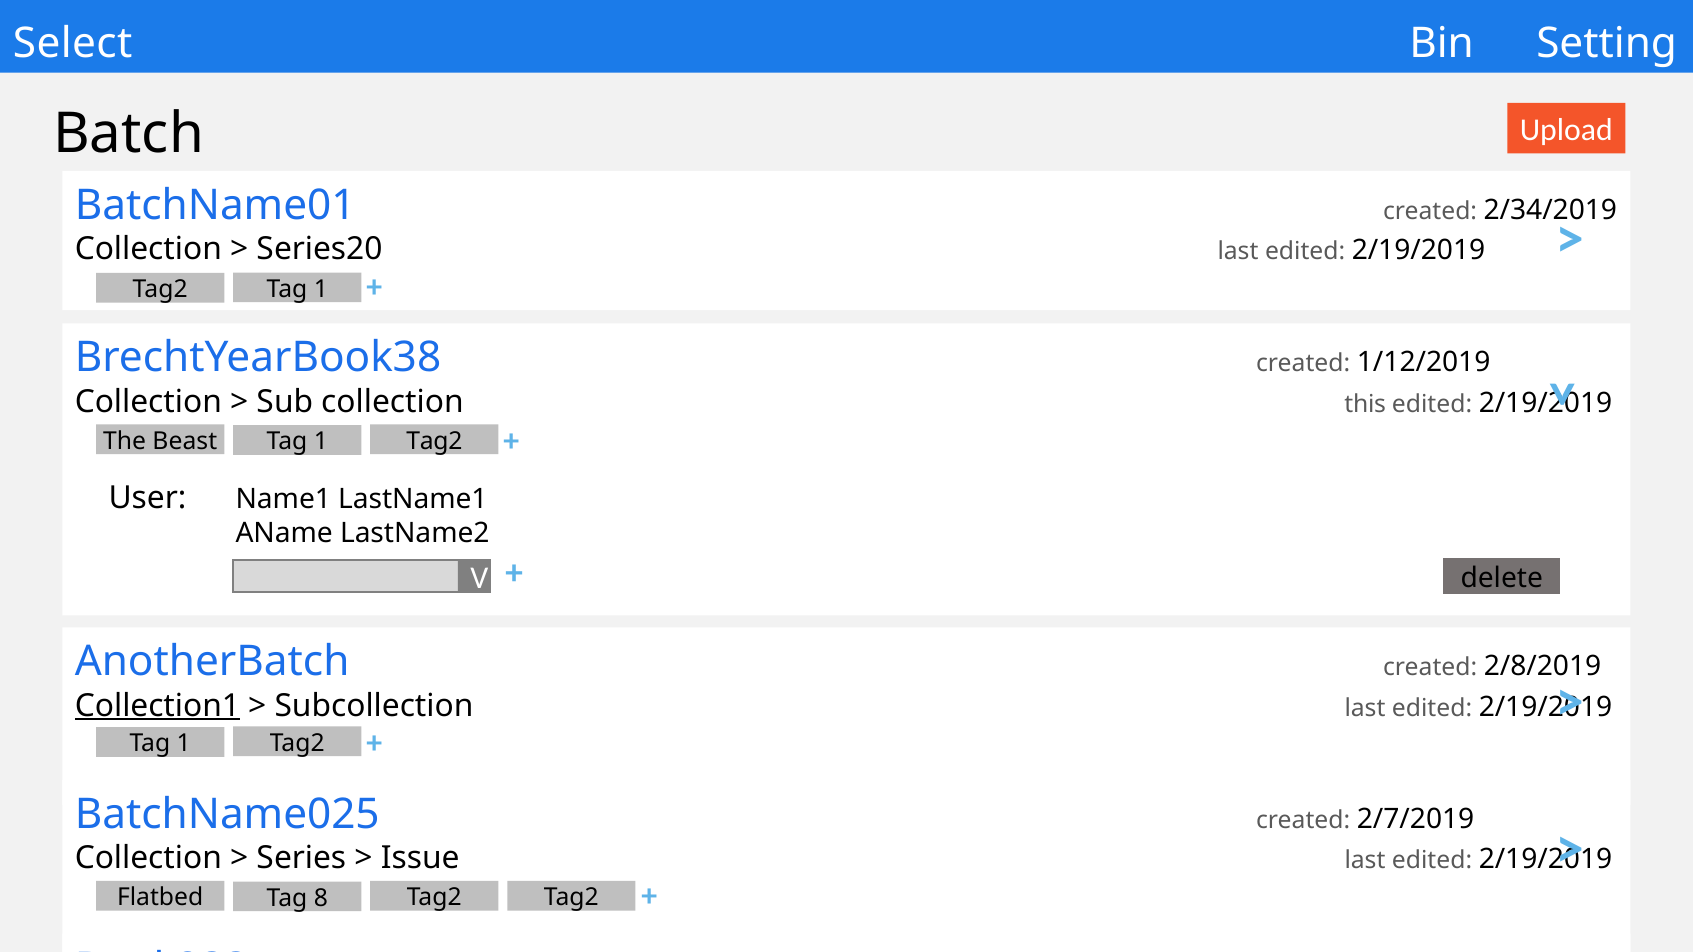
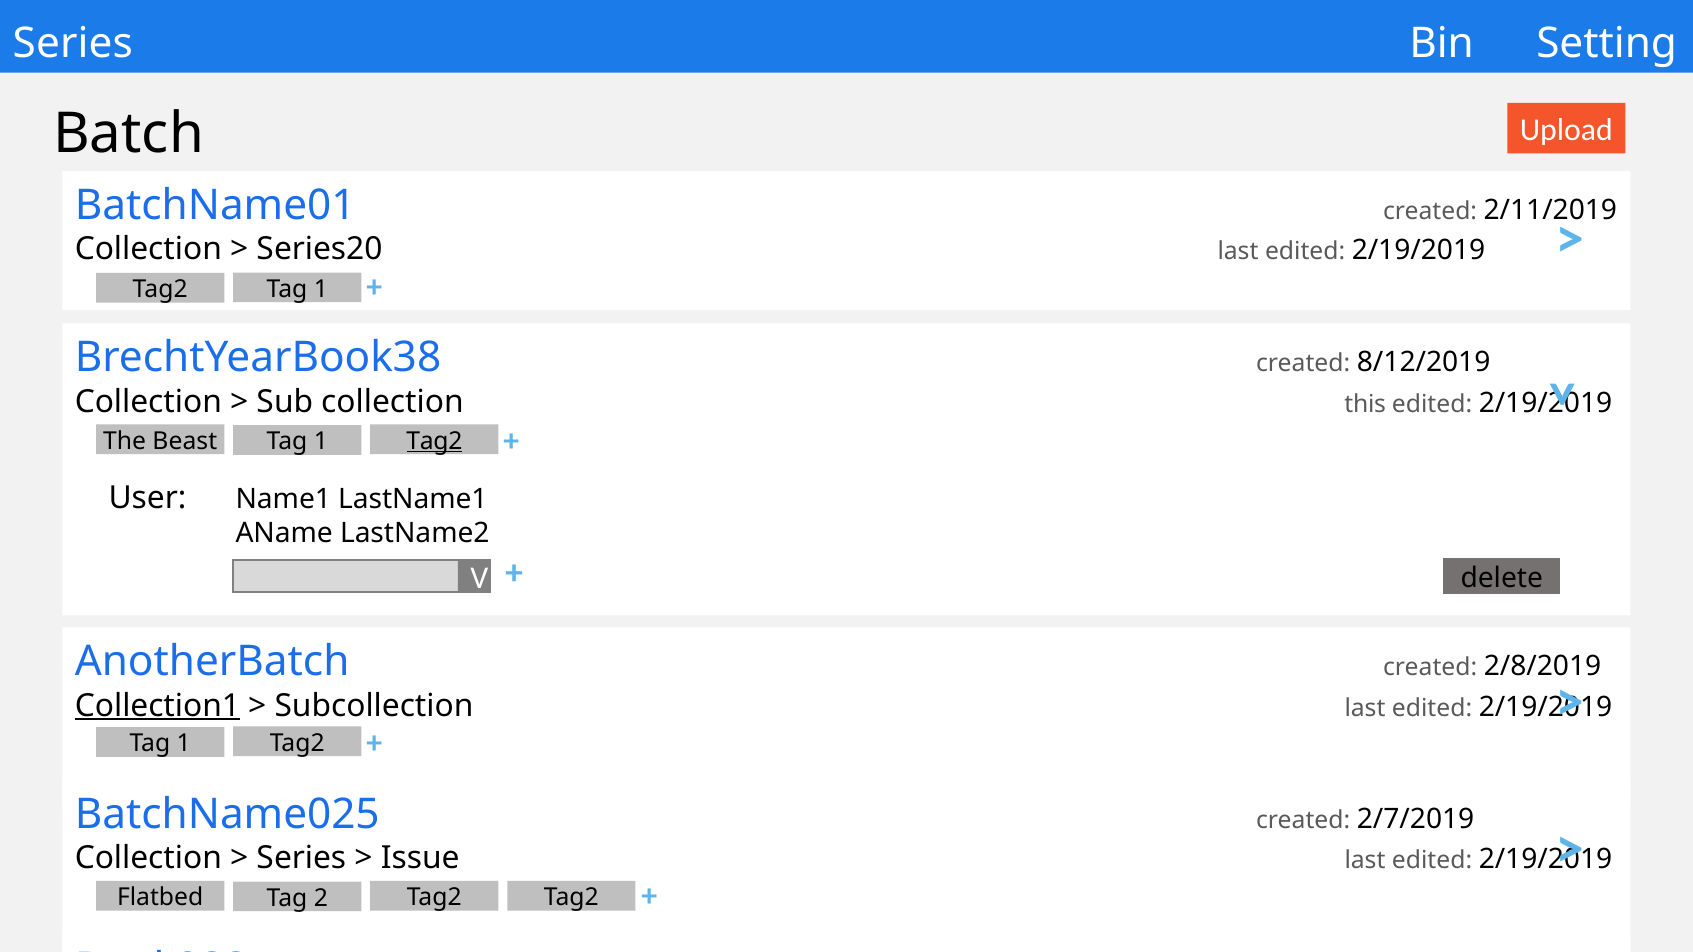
Select at (73, 43): Select -> Series
2/34/2019: 2/34/2019 -> 2/11/2019
1/12/2019: 1/12/2019 -> 8/12/2019
Tag2 at (434, 441) underline: none -> present
8: 8 -> 2
